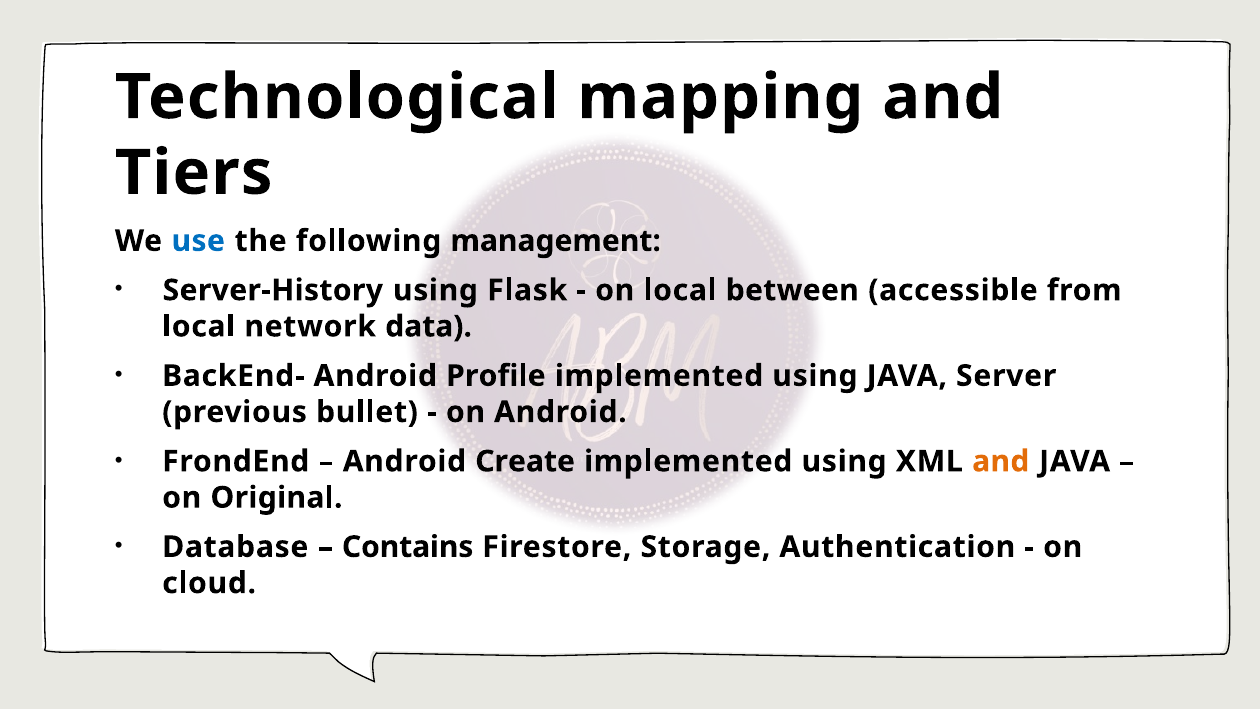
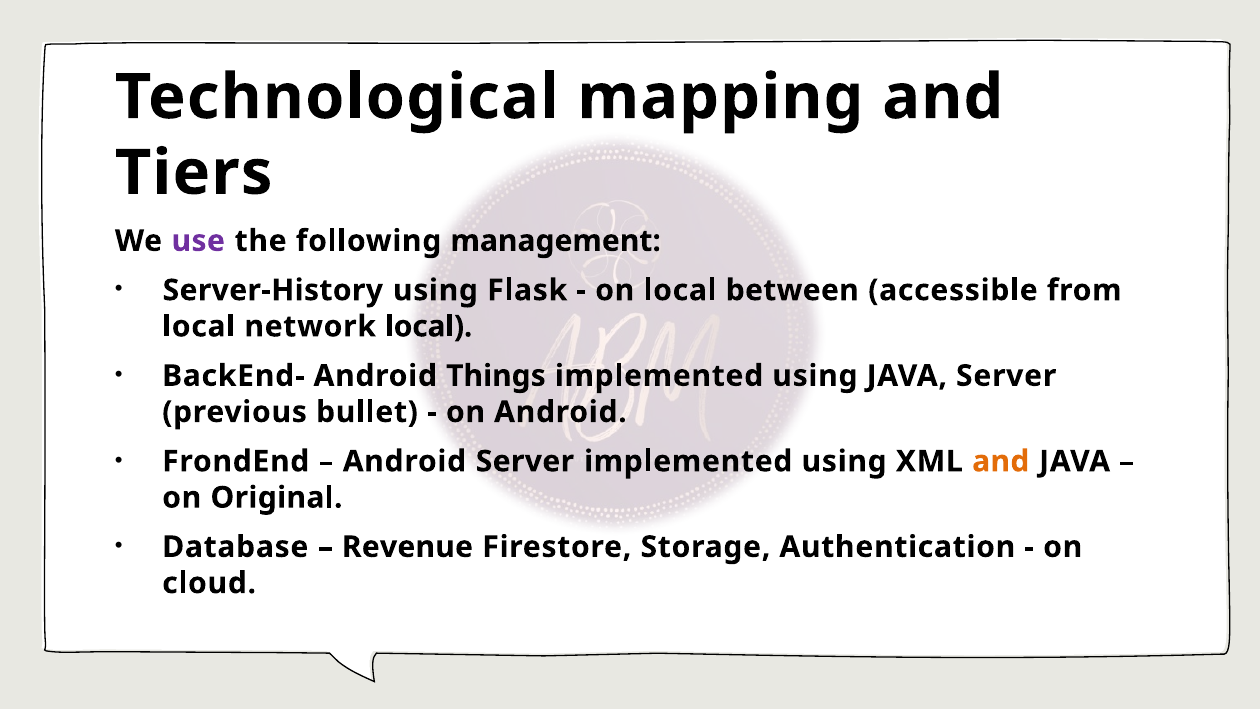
use colour: blue -> purple
network data: data -> local
Profile: Profile -> Things
Android Create: Create -> Server
Contains: Contains -> Revenue
